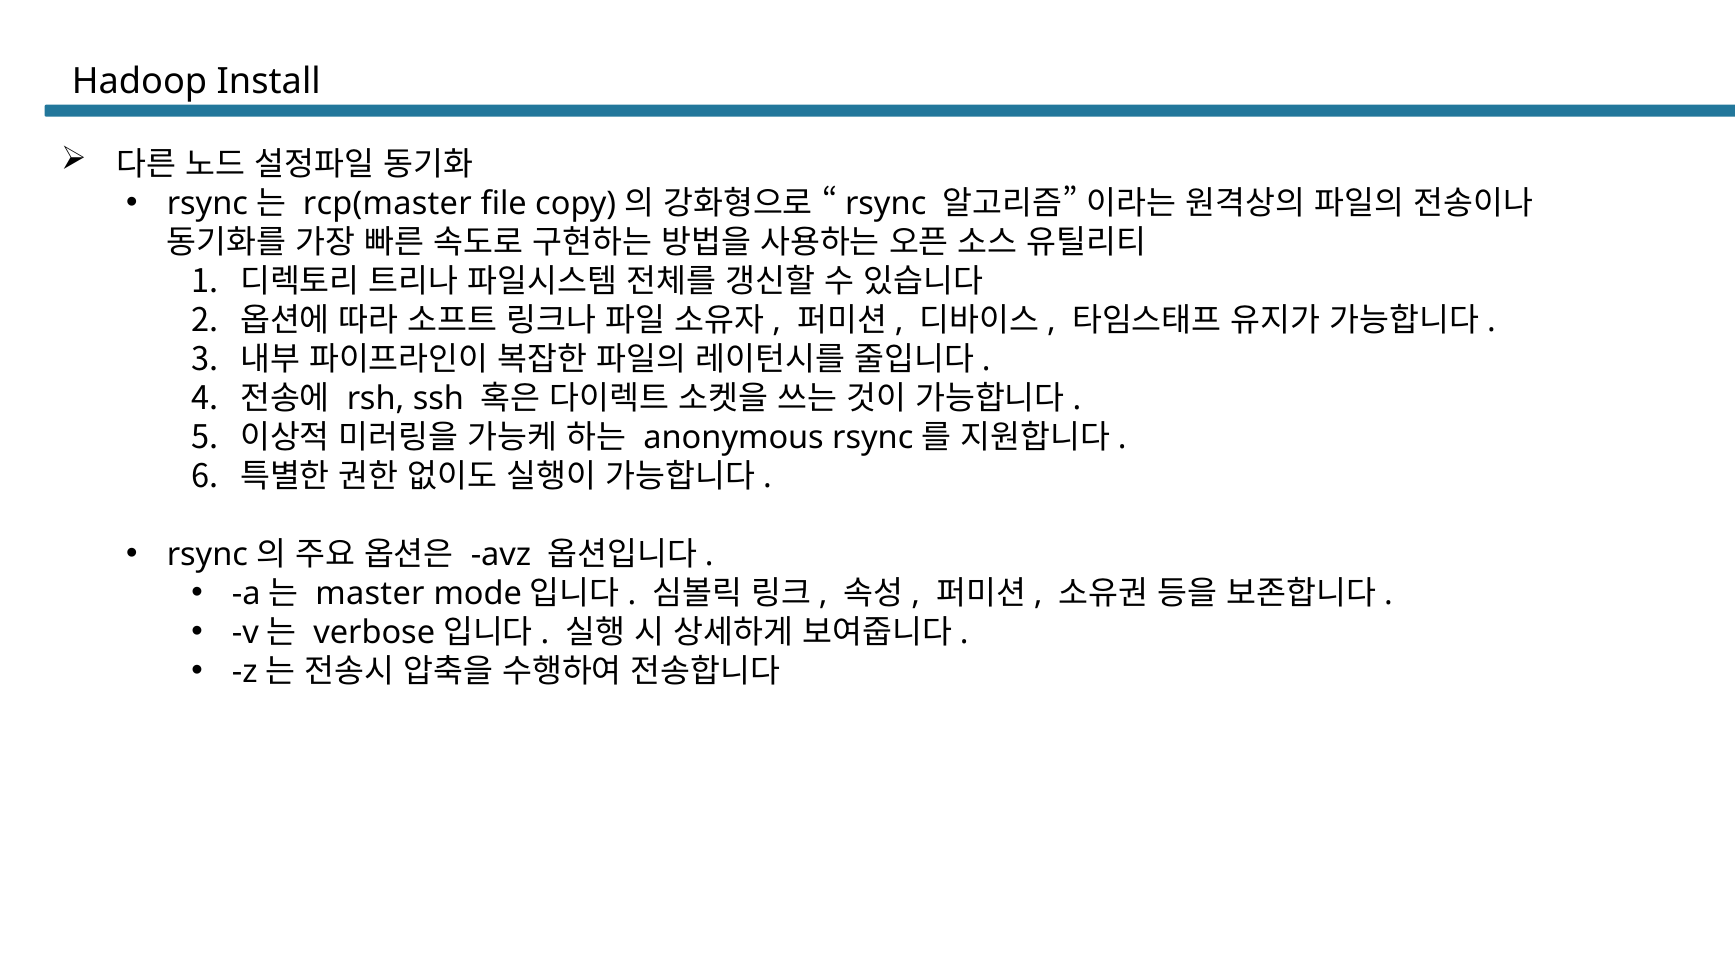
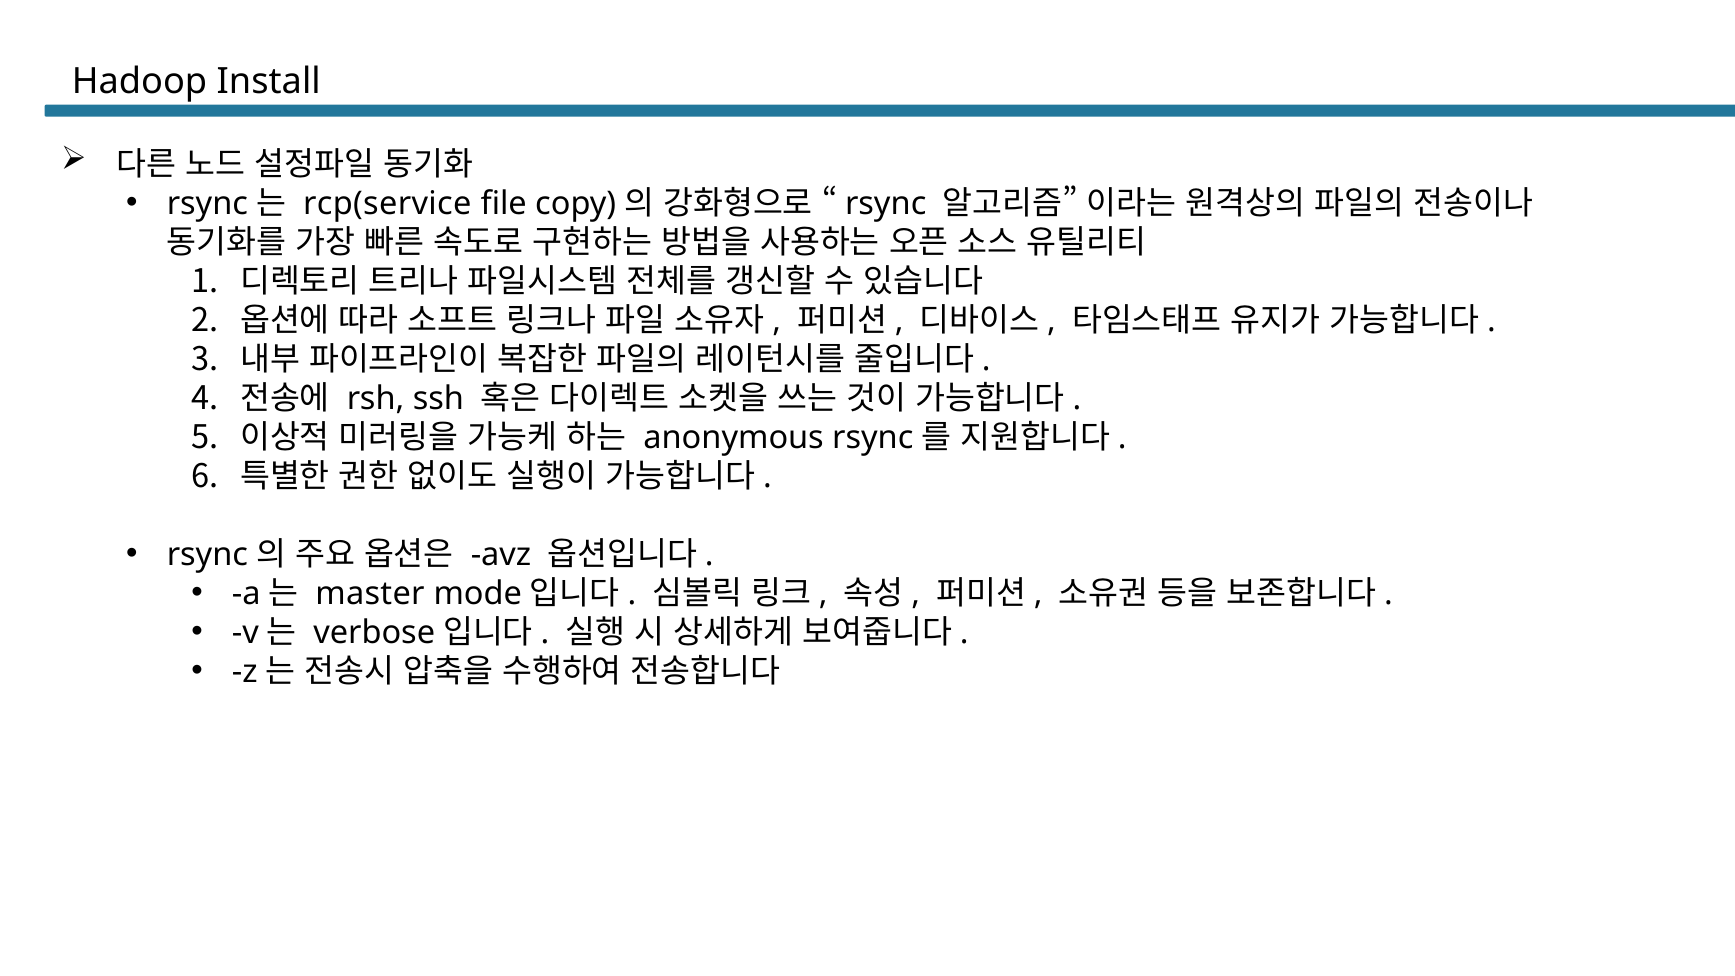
rcp(master: rcp(master -> rcp(service
